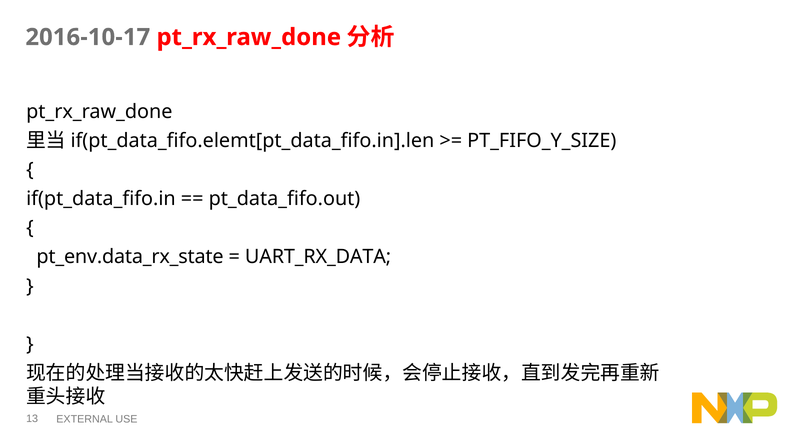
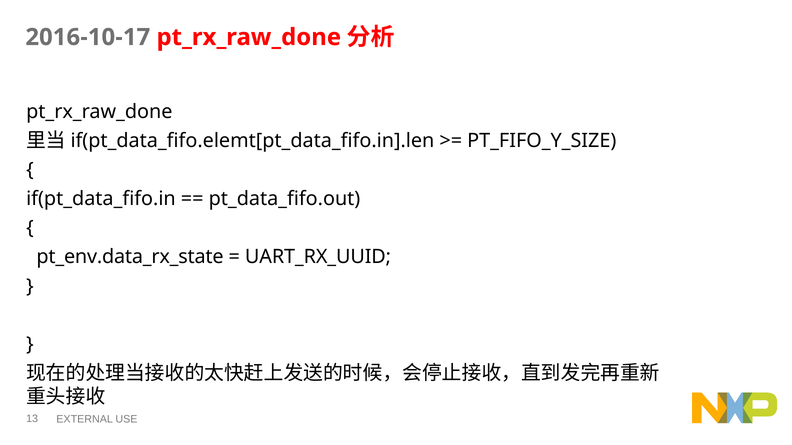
UART_RX_DATA: UART_RX_DATA -> UART_RX_UUID
